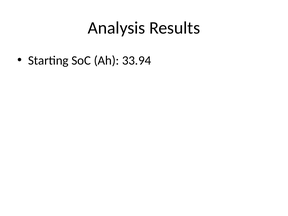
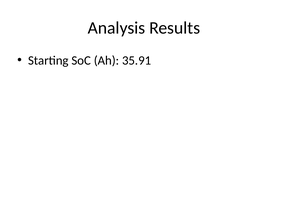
33.94: 33.94 -> 35.91
